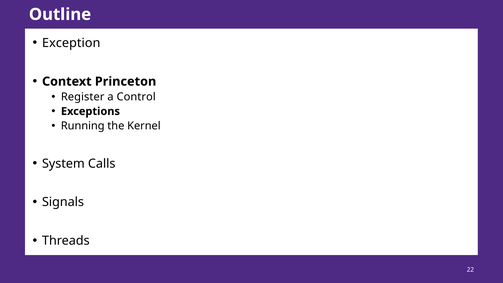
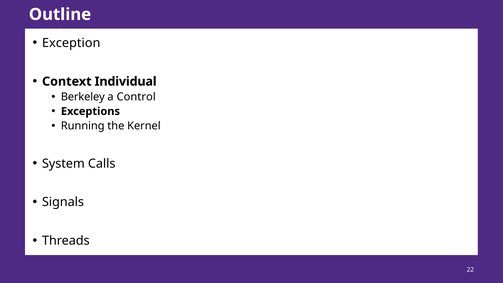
Princeton: Princeton -> Individual
Register: Register -> Berkeley
